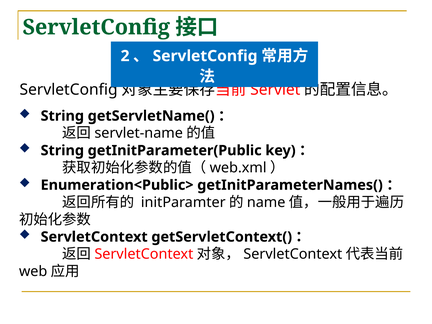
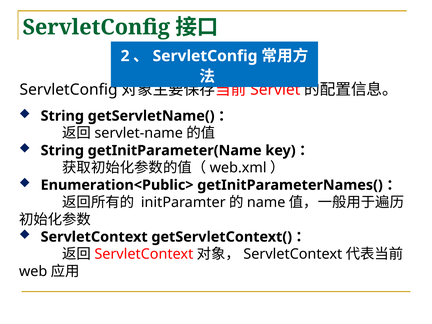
getInitParameter(Public: getInitParameter(Public -> getInitParameter(Name
